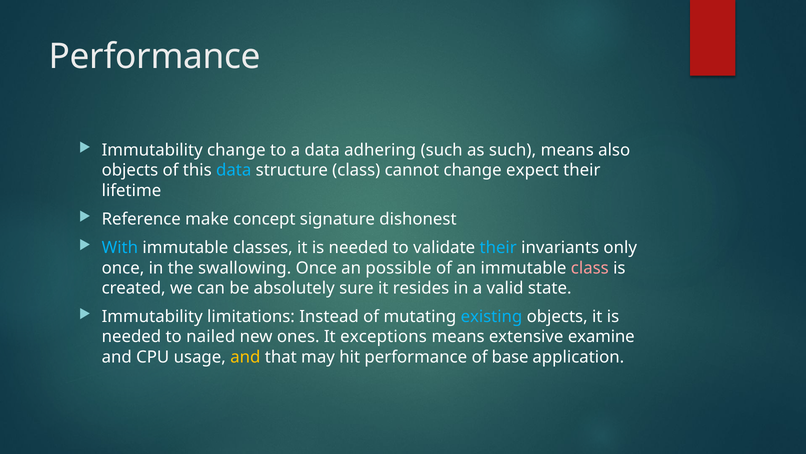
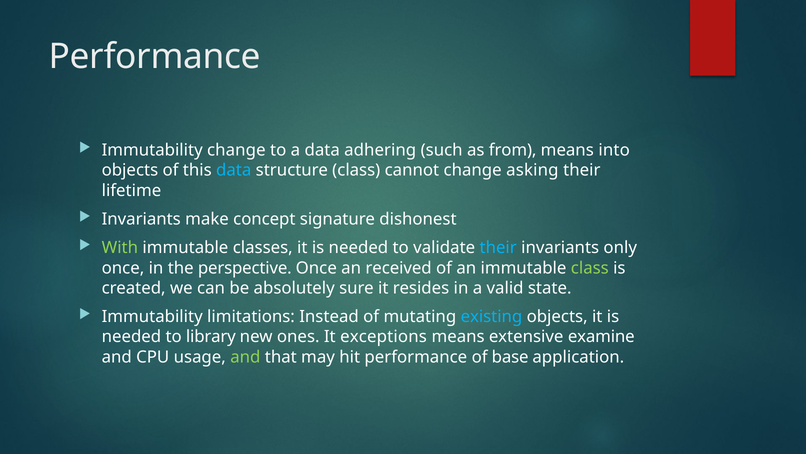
as such: such -> from
also: also -> into
expect: expect -> asking
Reference at (141, 219): Reference -> Invariants
With colour: light blue -> light green
swallowing: swallowing -> perspective
possible: possible -> received
class at (590, 268) colour: pink -> light green
nailed: nailed -> library
and at (245, 357) colour: yellow -> light green
